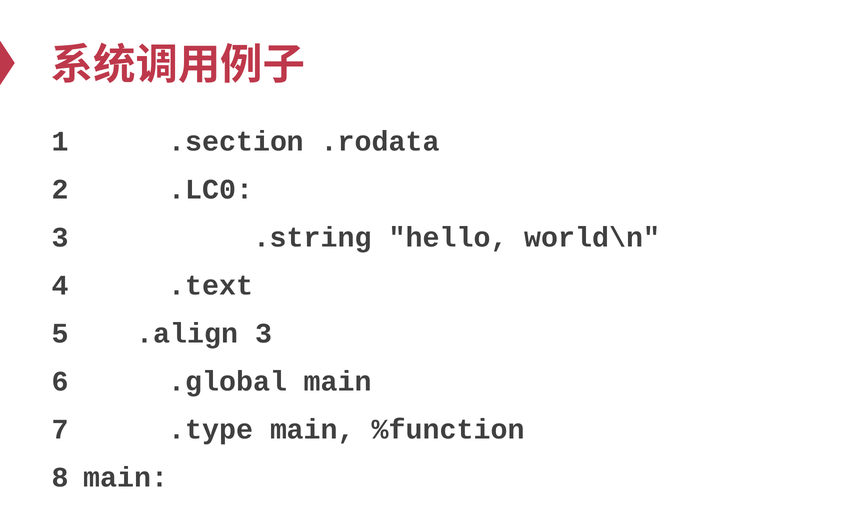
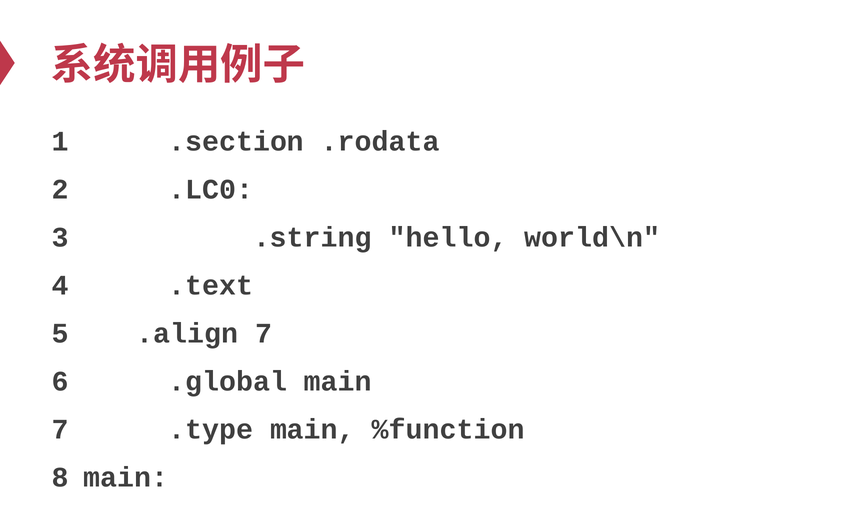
.align 3: 3 -> 7
